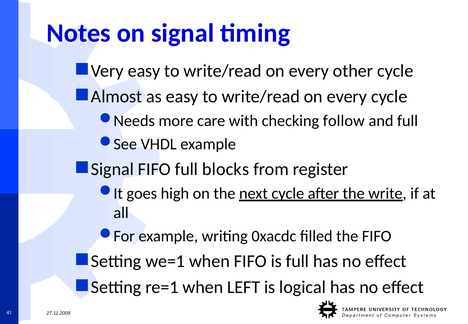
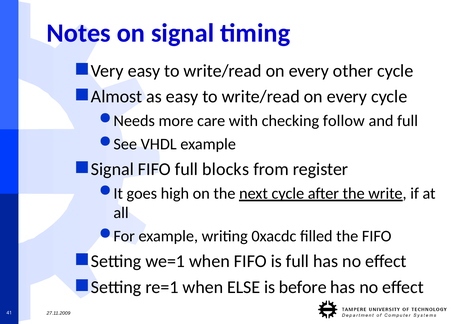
LEFT: LEFT -> ELSE
logical: logical -> before
